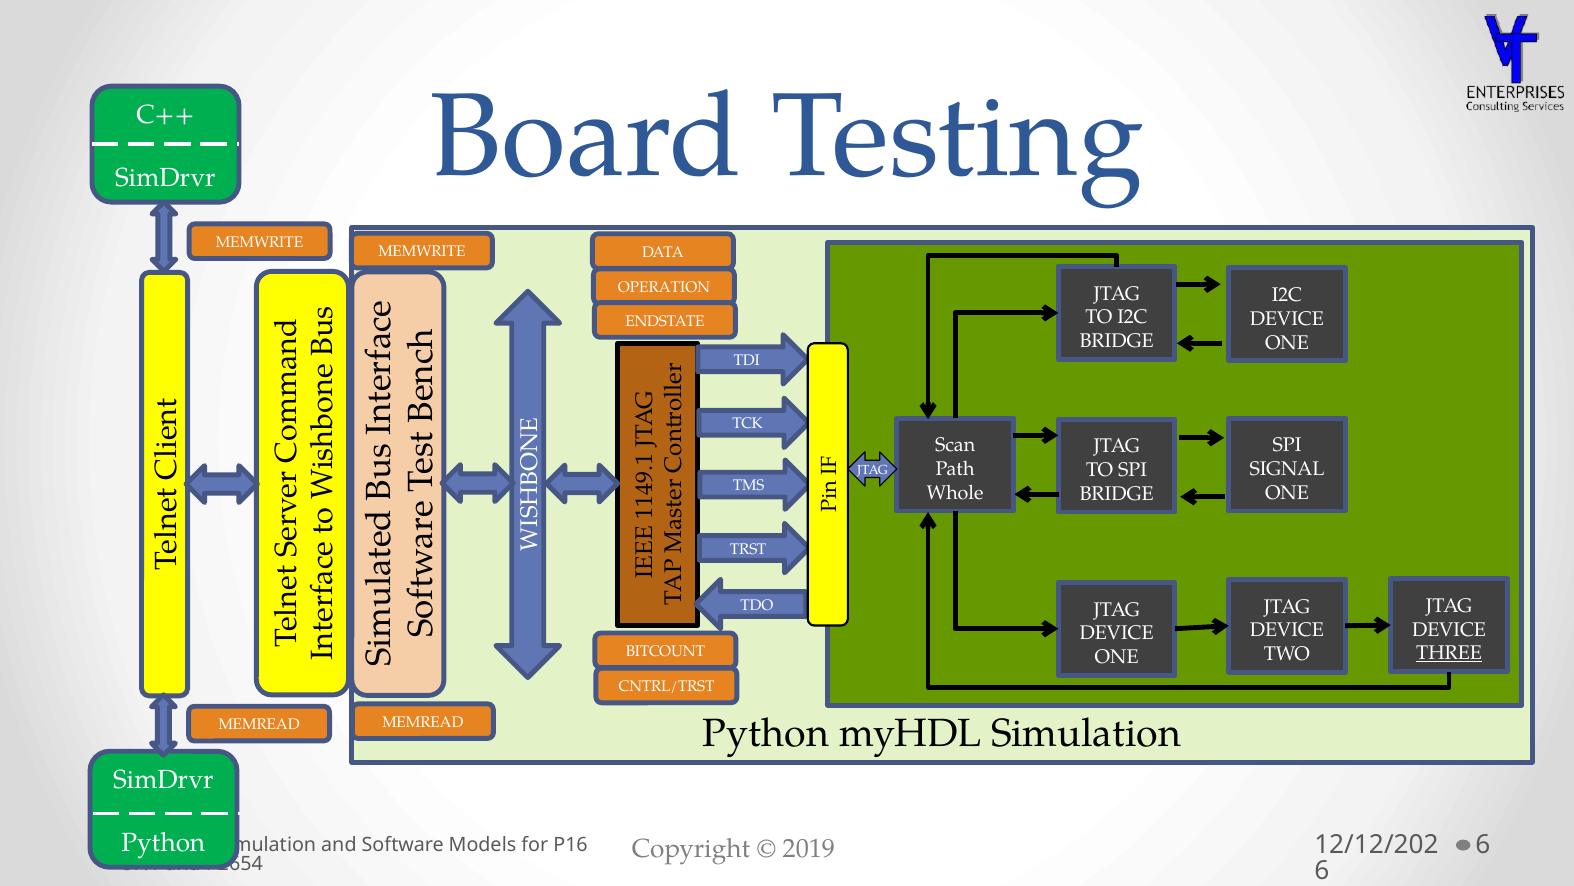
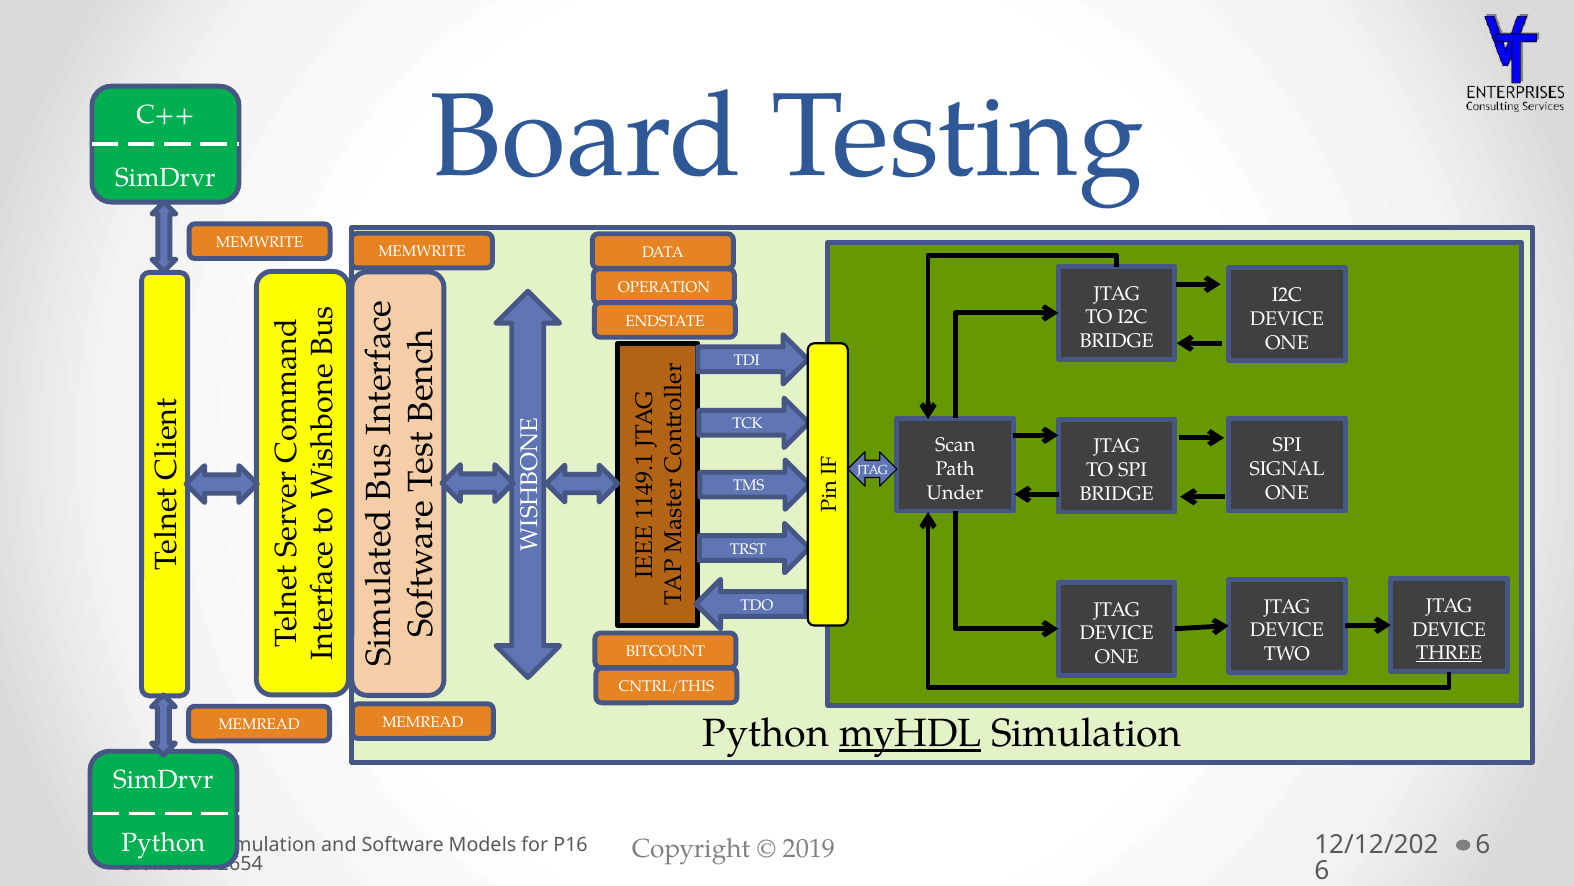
Whole: Whole -> Under
CNTRL/TRST: CNTRL/TRST -> CNTRL/THIS
myHDL underline: none -> present
